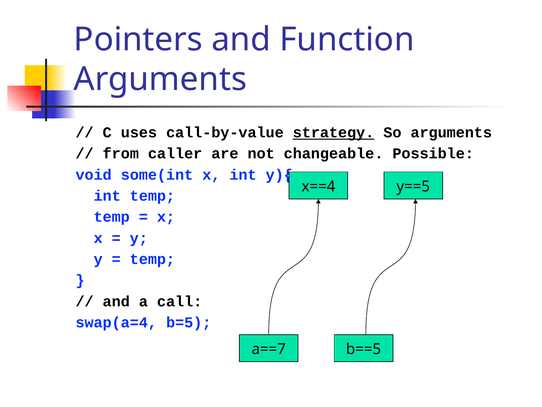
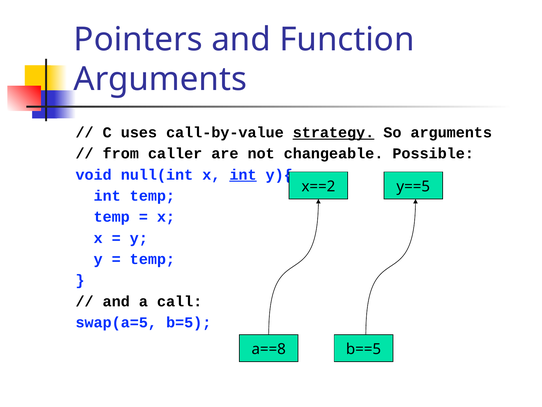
some(int: some(int -> null(int
int at (243, 175) underline: none -> present
x==4: x==4 -> x==2
swap(a=4: swap(a=4 -> swap(a=5
a==7: a==7 -> a==8
